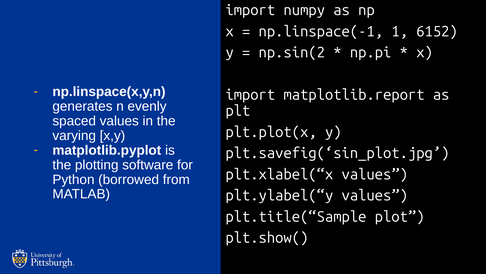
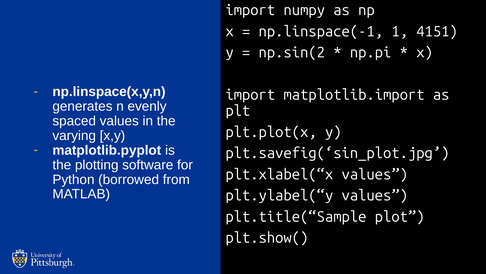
6152: 6152 -> 4151
matplotlib.report: matplotlib.report -> matplotlib.import
